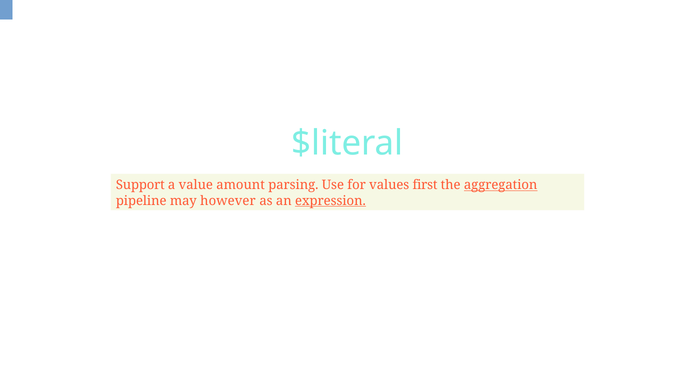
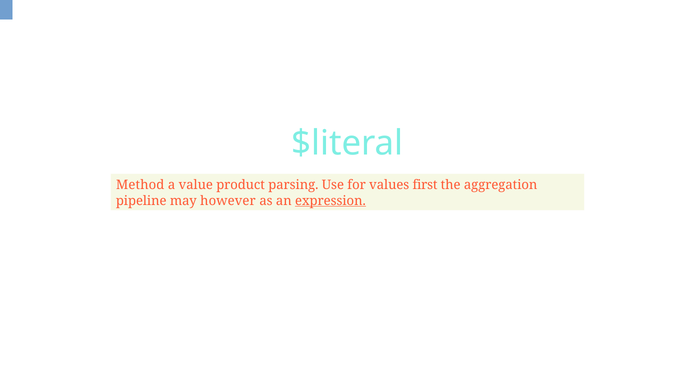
Support: Support -> Method
amount: amount -> product
aggregation underline: present -> none
